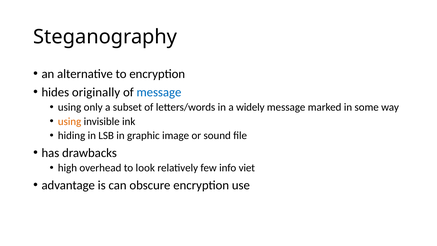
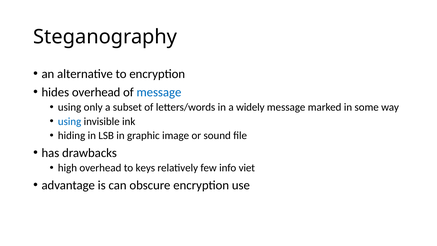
hides originally: originally -> overhead
using at (70, 121) colour: orange -> blue
look: look -> keys
